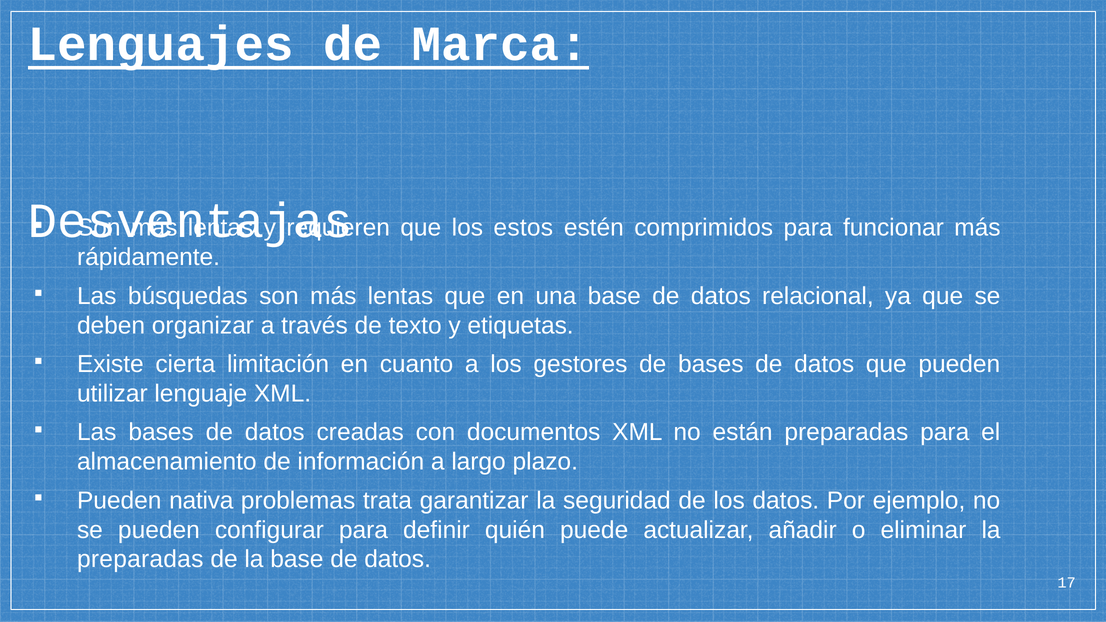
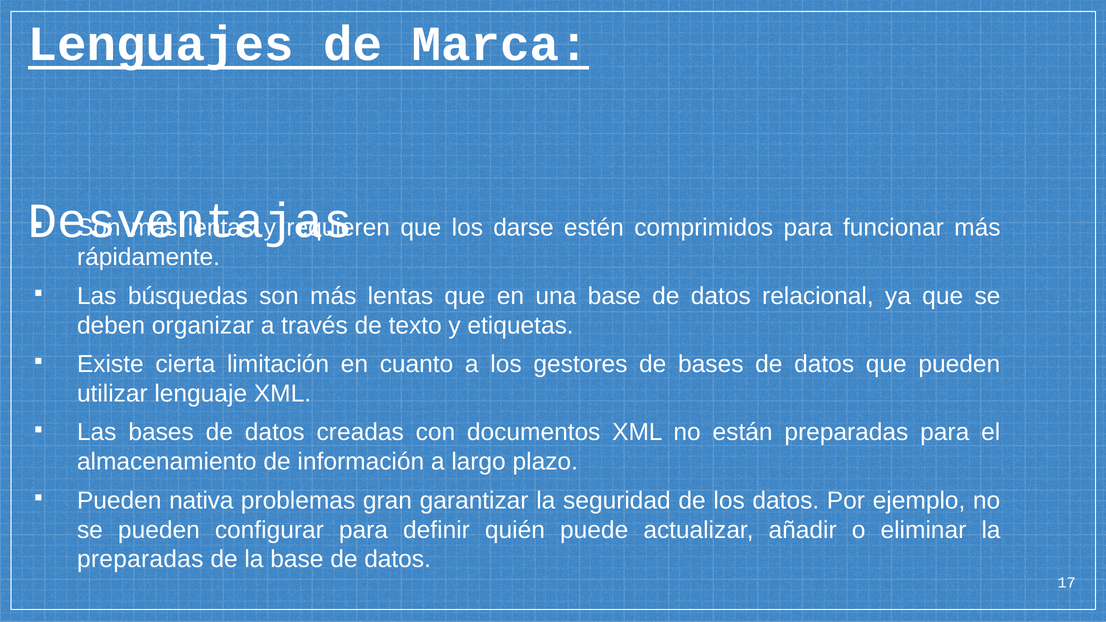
estos: estos -> darse
trata: trata -> gran
